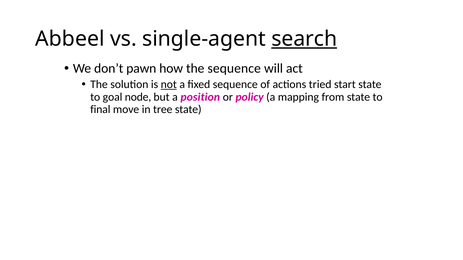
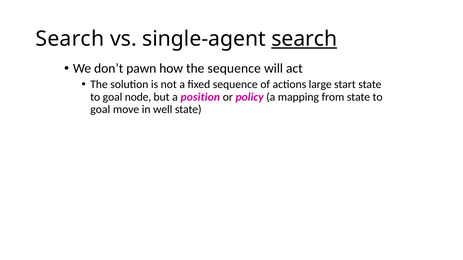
Abbeel at (70, 39): Abbeel -> Search
not underline: present -> none
tried: tried -> large
final at (100, 110): final -> goal
tree: tree -> well
